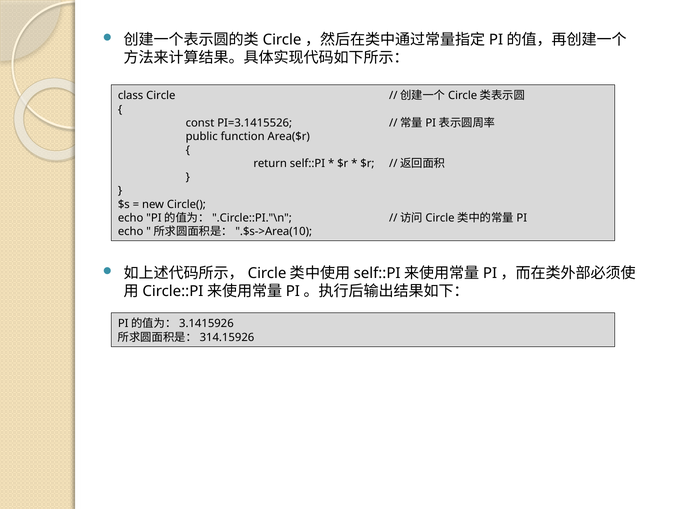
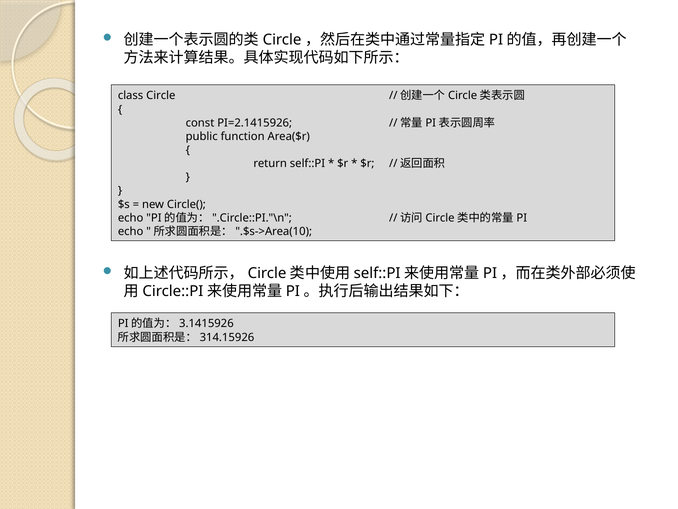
PI=3.1415526: PI=3.1415526 -> PI=2.1415926
